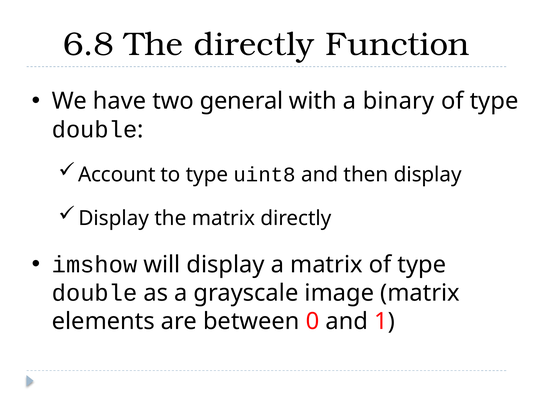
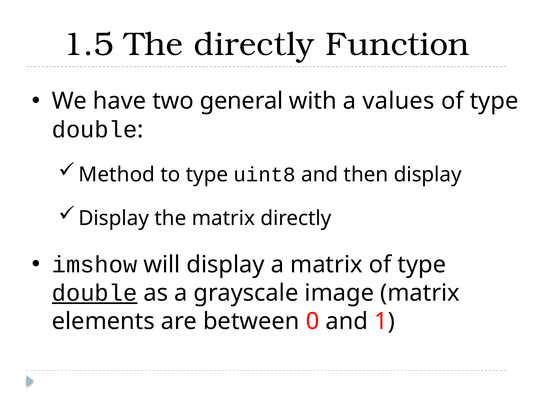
6.8: 6.8 -> 1.5
binary: binary -> values
Account: Account -> Method
double at (95, 293) underline: none -> present
